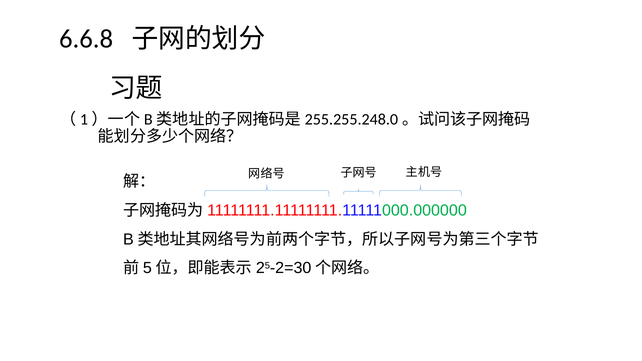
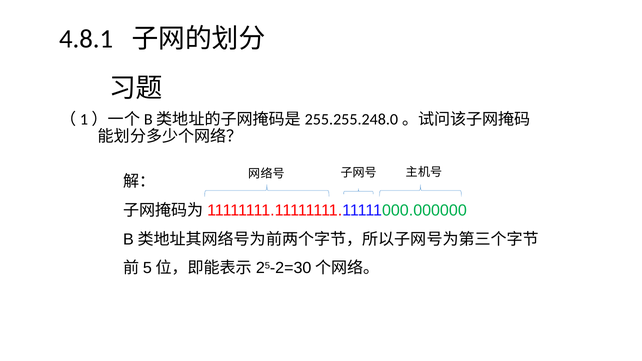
6.6.8: 6.6.8 -> 4.8.1
